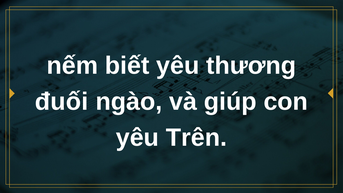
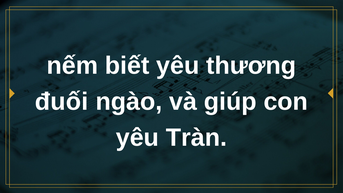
Trên: Trên -> Tràn
